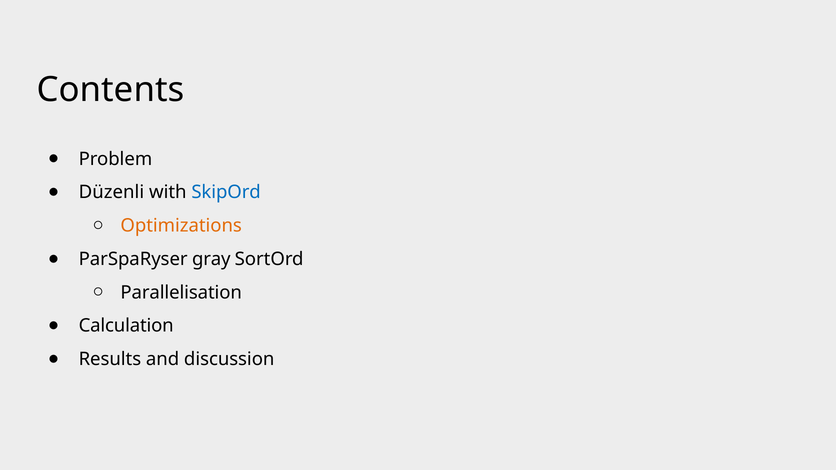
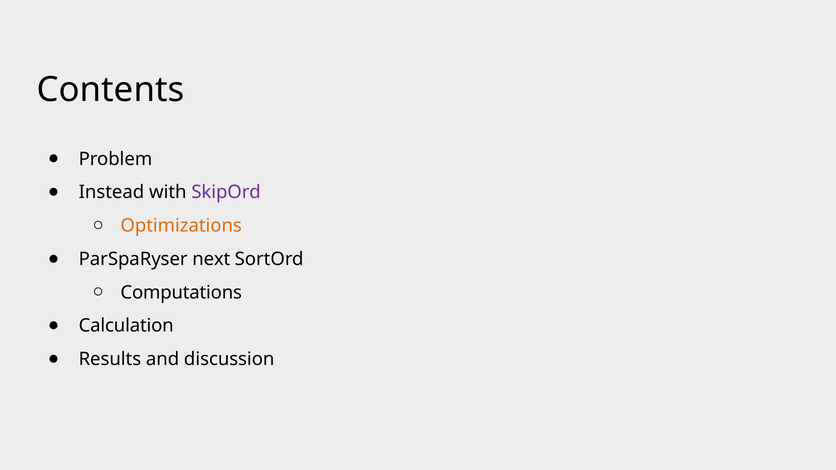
Düzenli: Düzenli -> Instead
SkipOrd colour: blue -> purple
gray: gray -> next
Parallelisation: Parallelisation -> Computations
